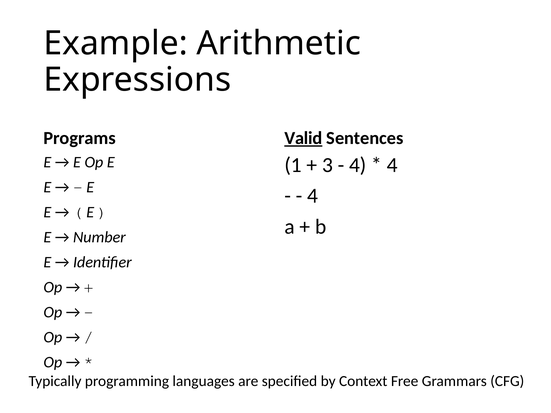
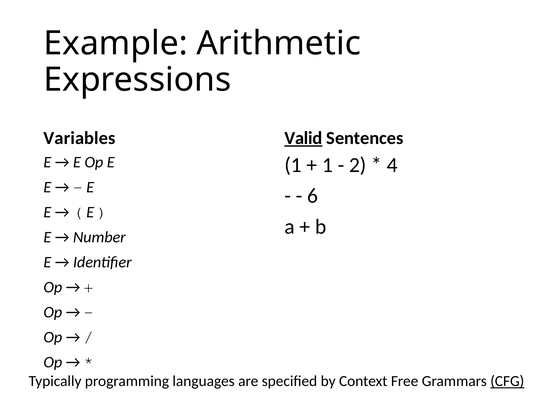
Programs: Programs -> Variables
3 at (328, 165): 3 -> 1
4 at (358, 165): 4 -> 2
4 at (313, 196): 4 -> 6
CFG underline: none -> present
